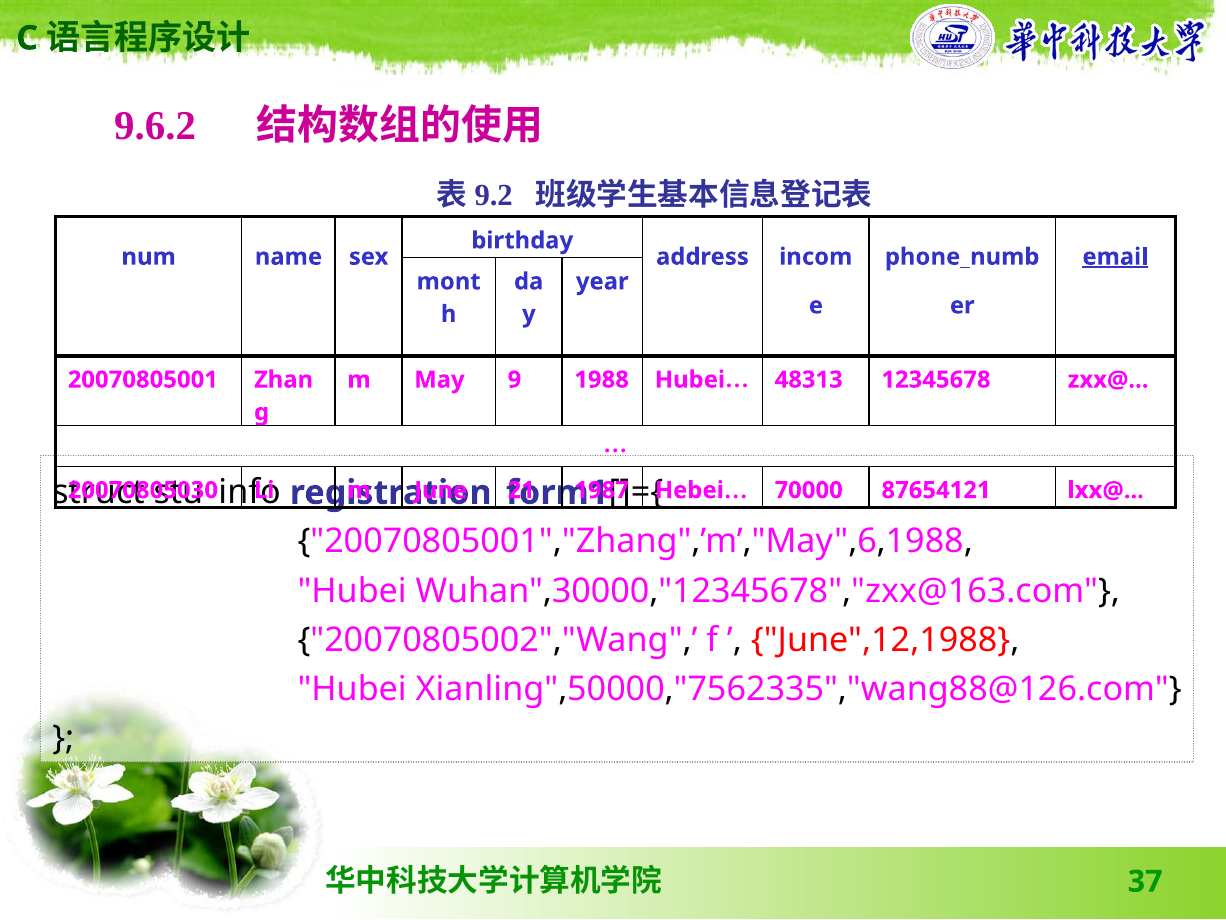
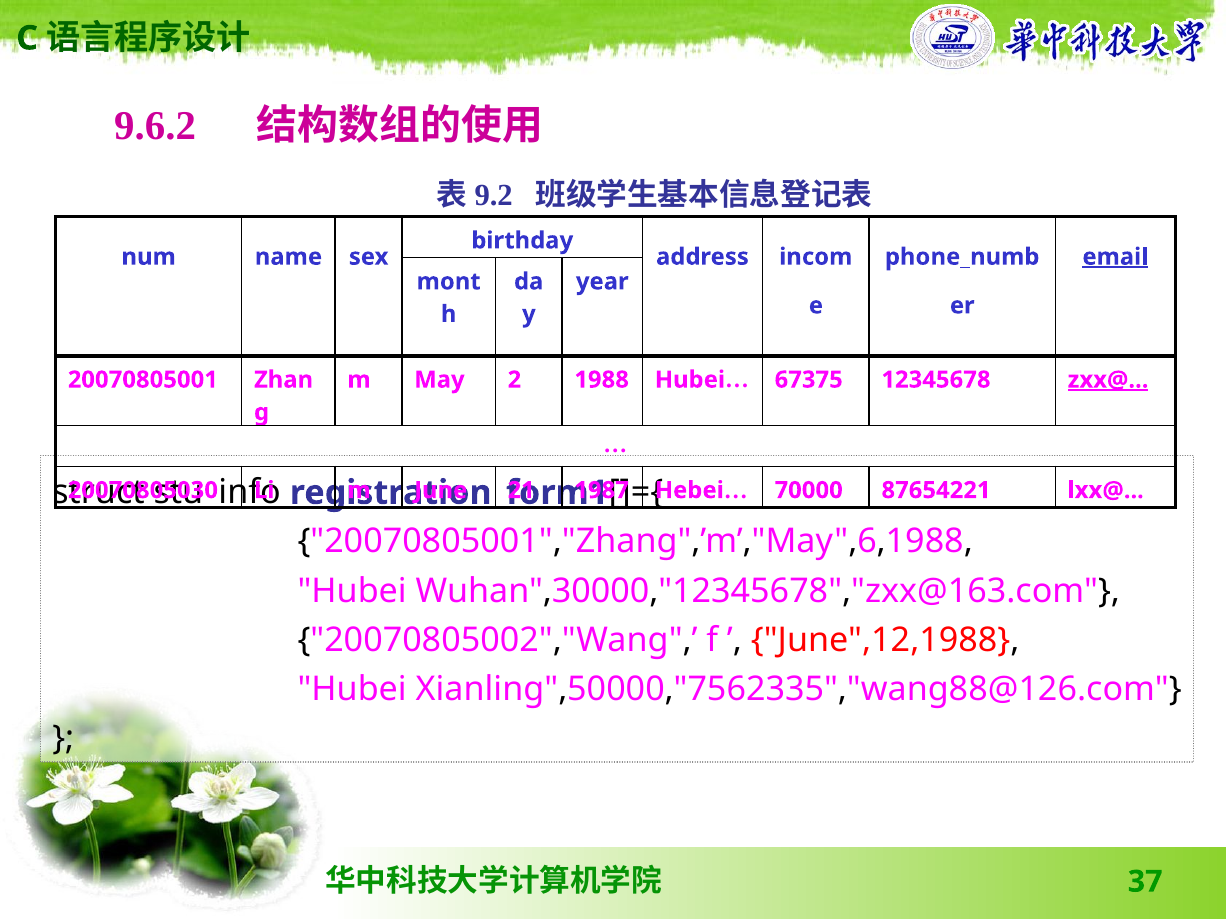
9: 9 -> 2
48313: 48313 -> 67375
zxx@ underline: none -> present
87654121: 87654121 -> 87654221
